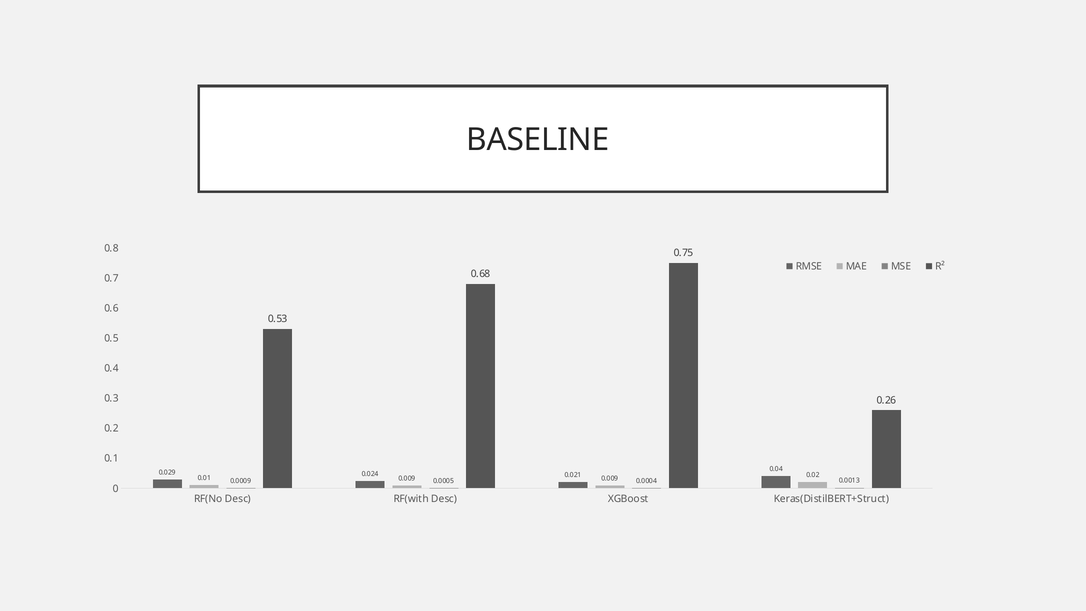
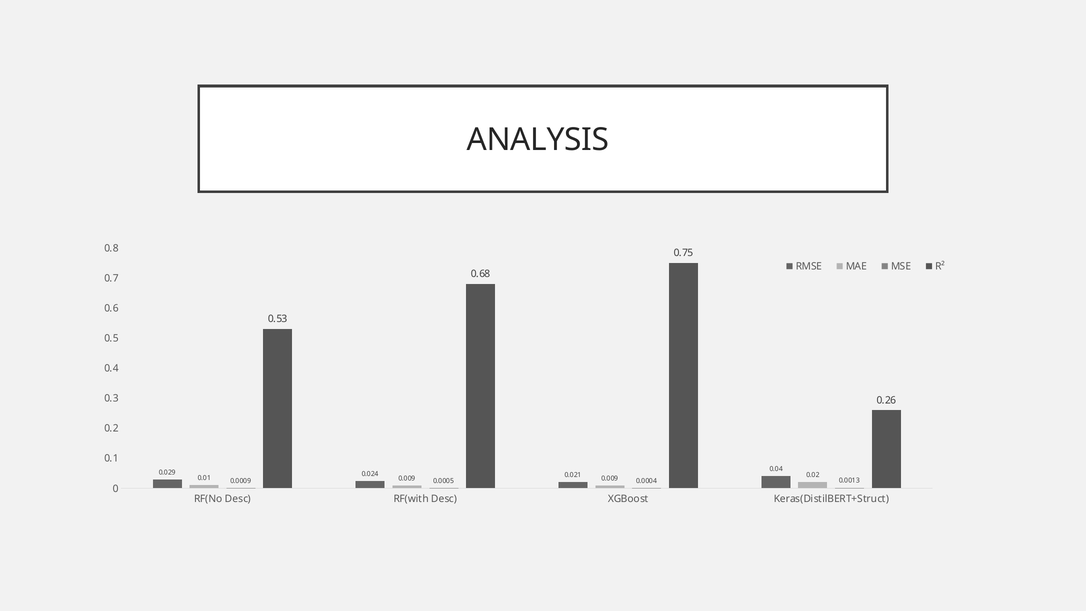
BASELINE: BASELINE -> ANALYSIS
